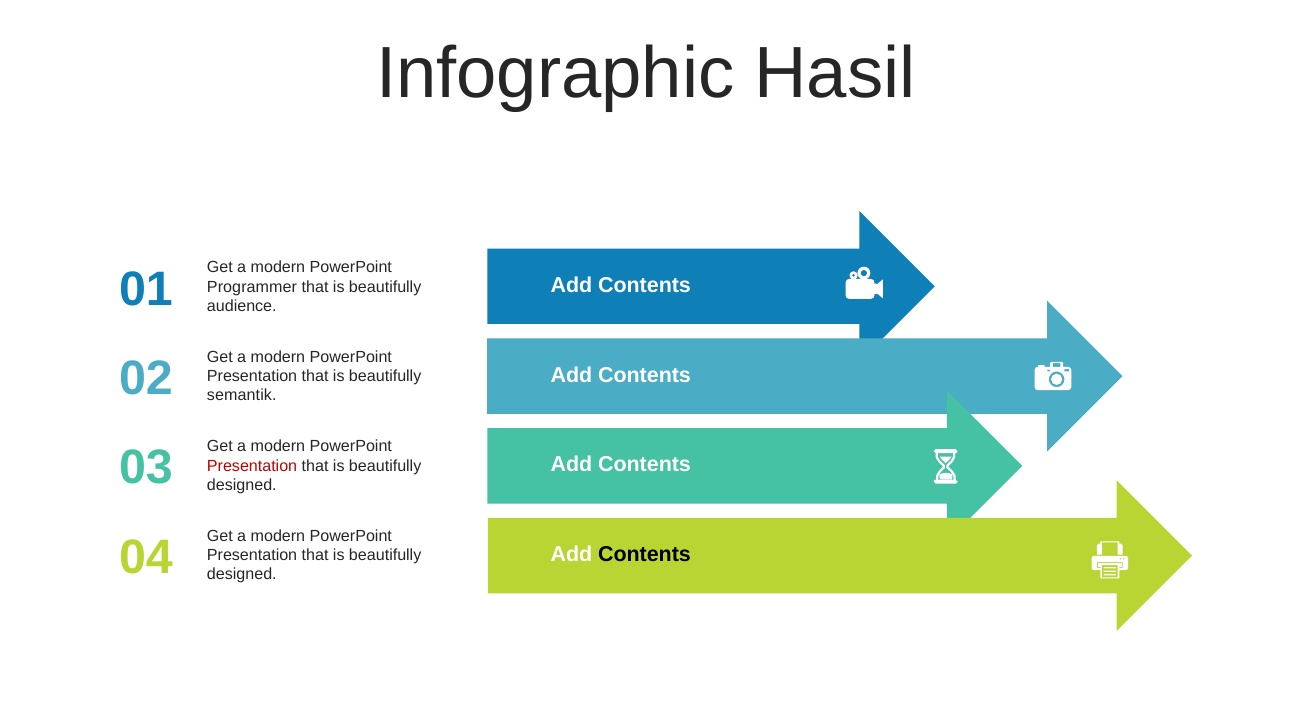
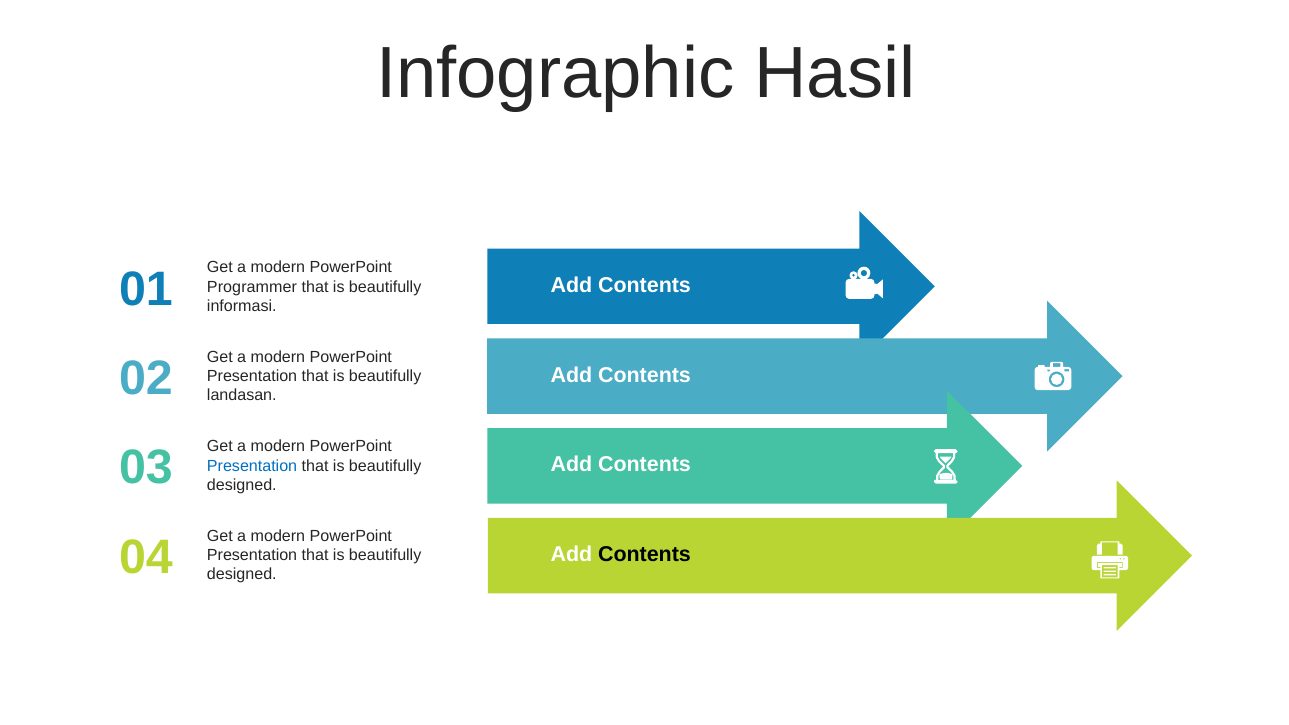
audience: audience -> informasi
semantik: semantik -> landasan
Presentation at (252, 466) colour: red -> blue
